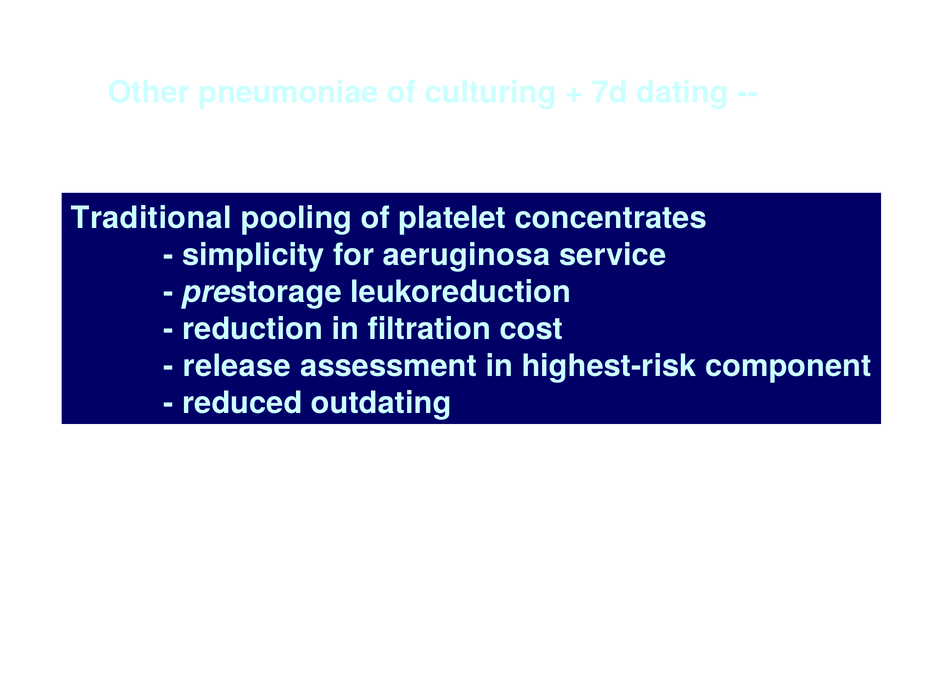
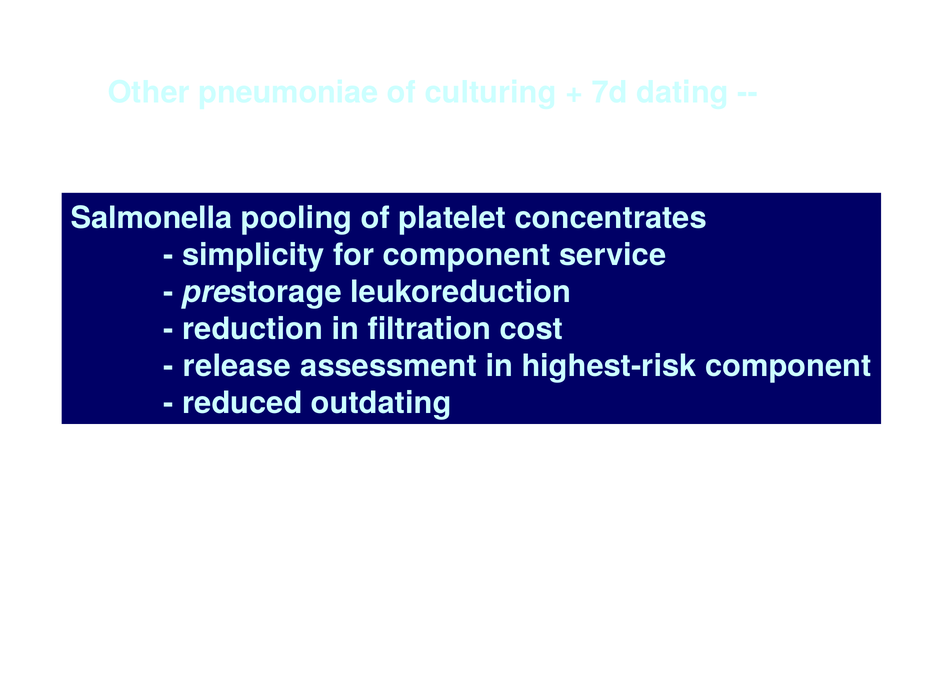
Traditional: Traditional -> Salmonella
for aeruginosa: aeruginosa -> component
